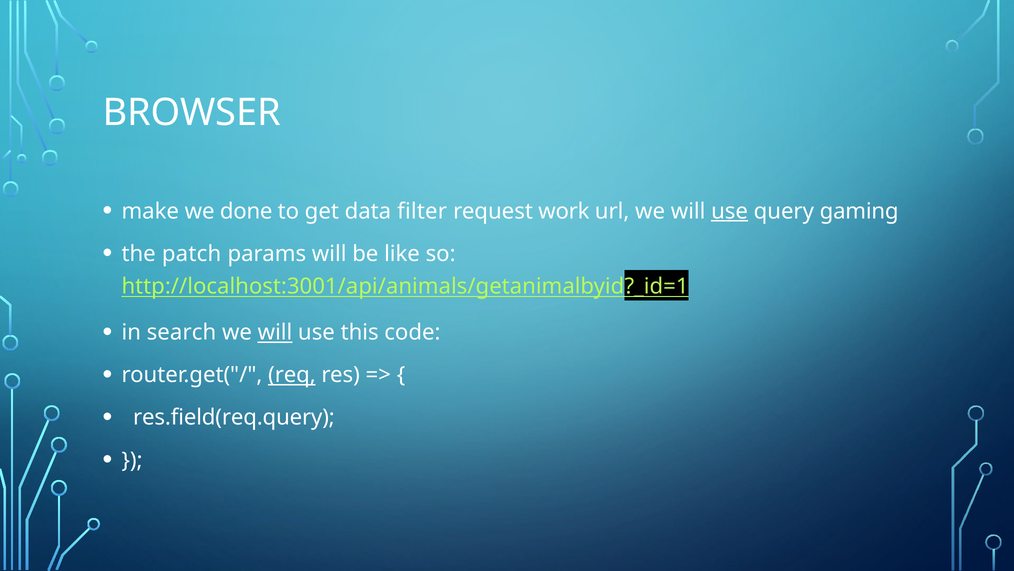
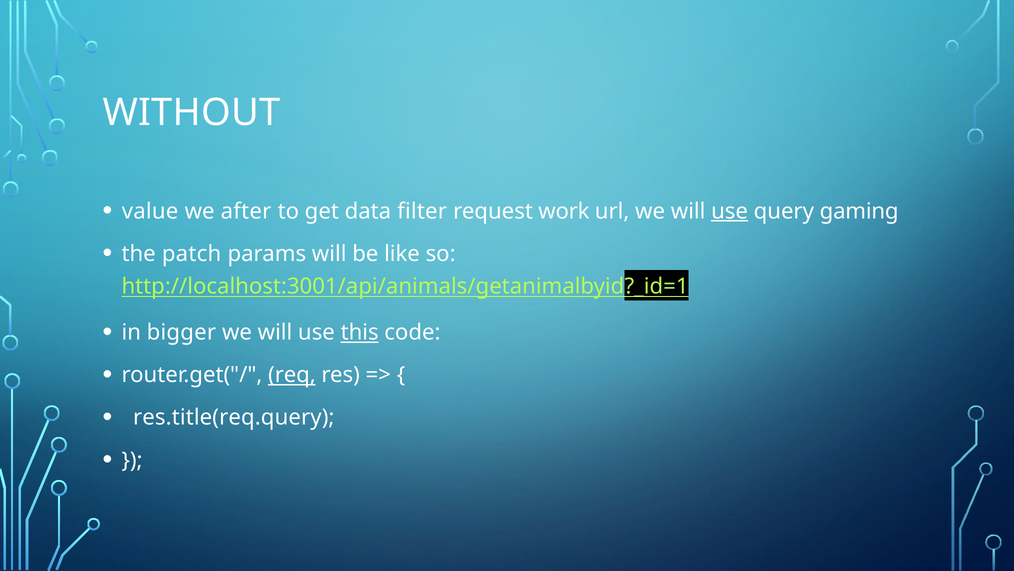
BROWSER: BROWSER -> WITHOUT
make: make -> value
done: done -> after
search: search -> bigger
will at (275, 332) underline: present -> none
this underline: none -> present
res.field(req.query: res.field(req.query -> res.title(req.query
